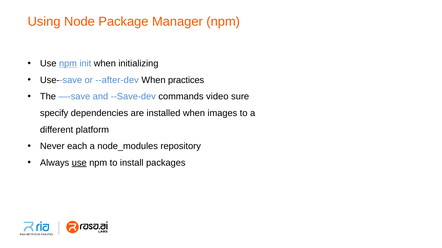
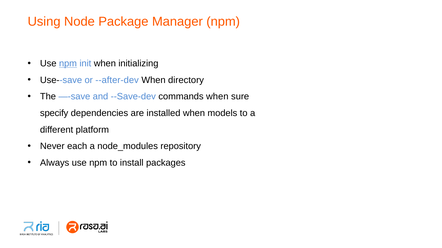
practices: practices -> directory
commands video: video -> when
images: images -> models
use at (79, 163) underline: present -> none
